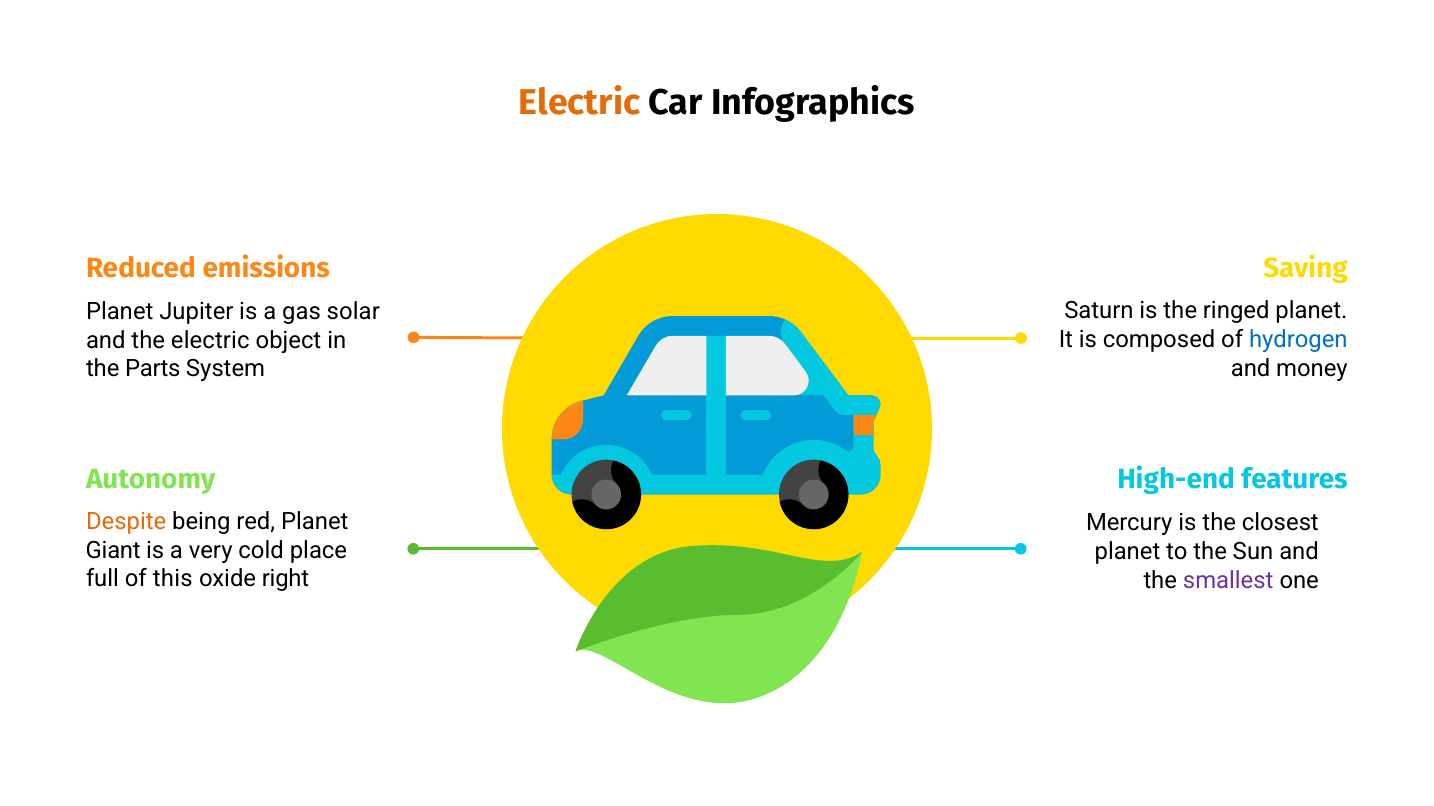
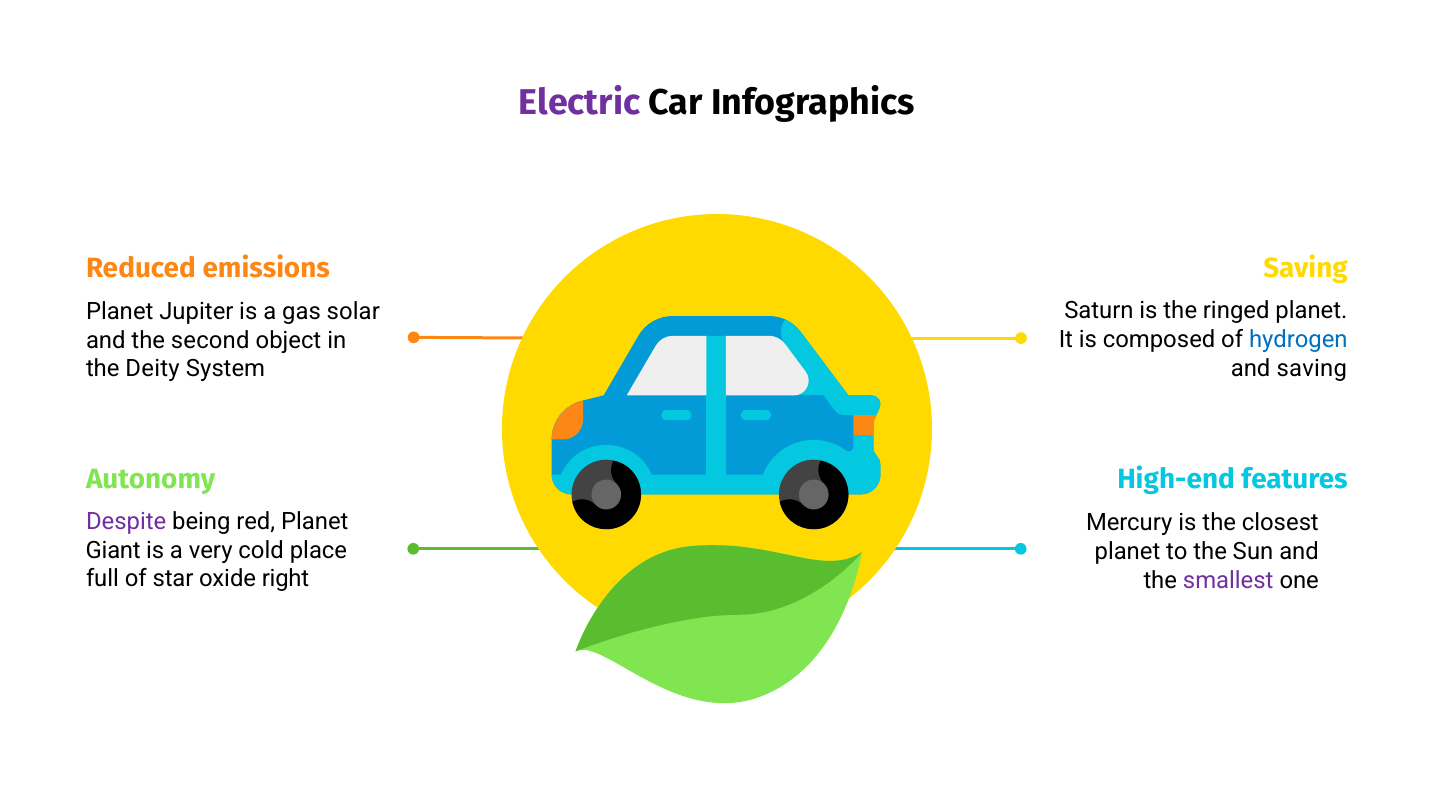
Electric at (580, 103) colour: orange -> purple
the electric: electric -> second
and money: money -> saving
Parts: Parts -> Deity
Despite colour: orange -> purple
this: this -> star
